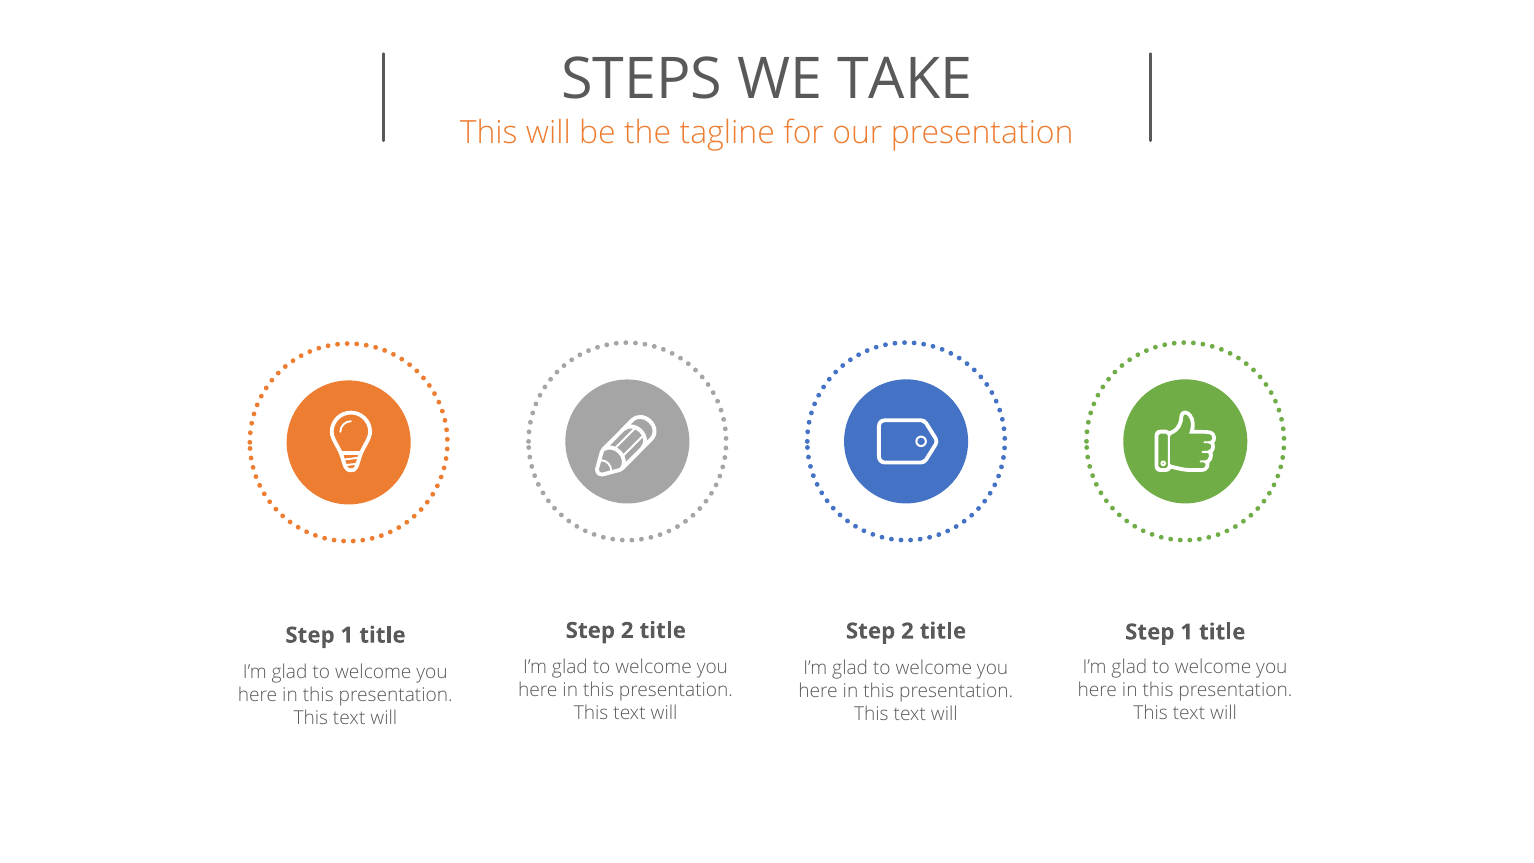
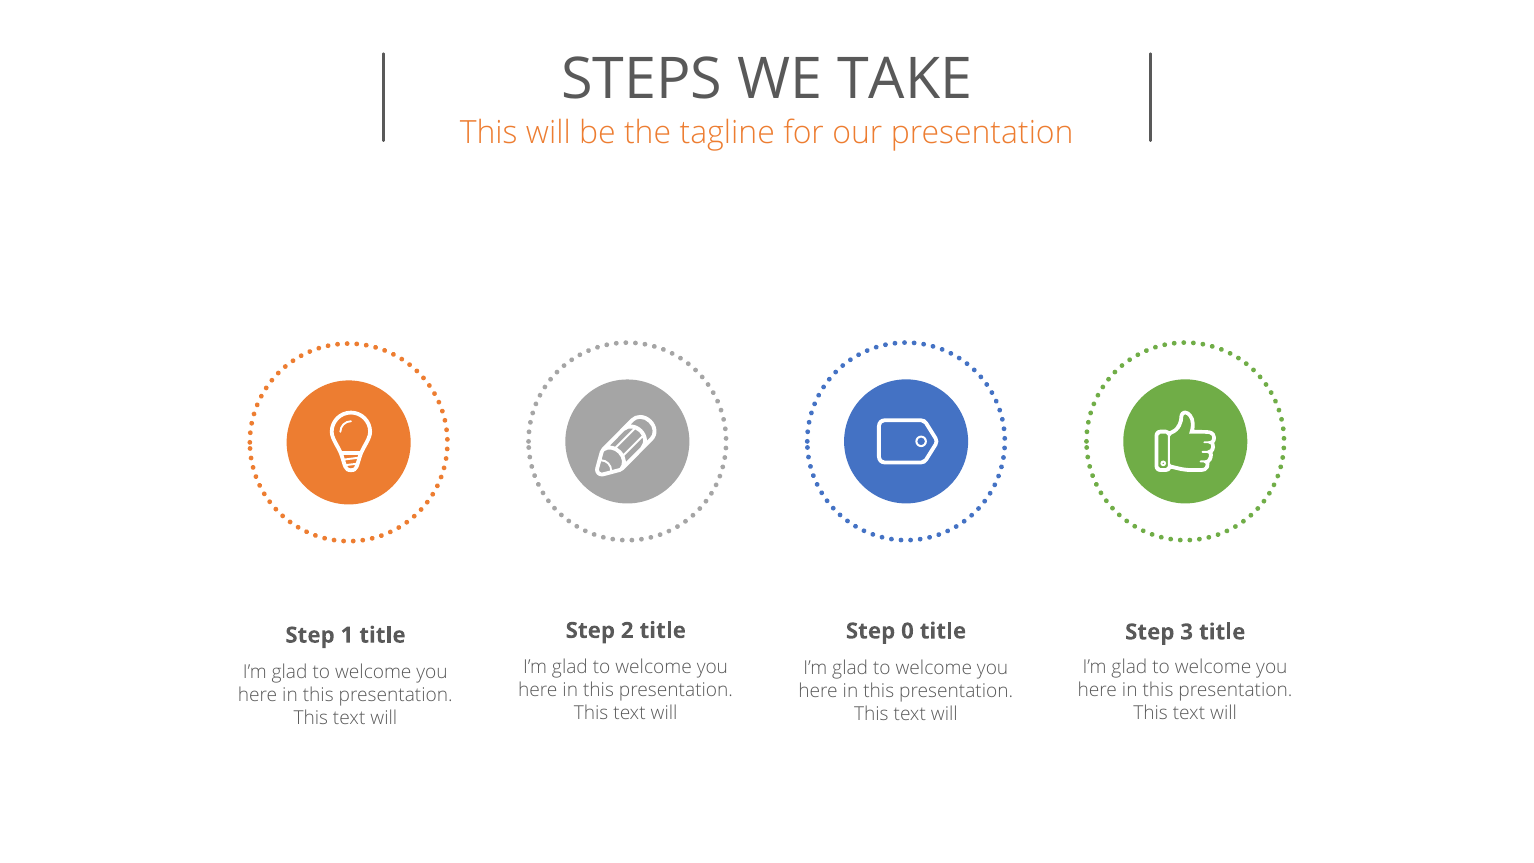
2 at (907, 631): 2 -> 0
1 at (1187, 632): 1 -> 3
